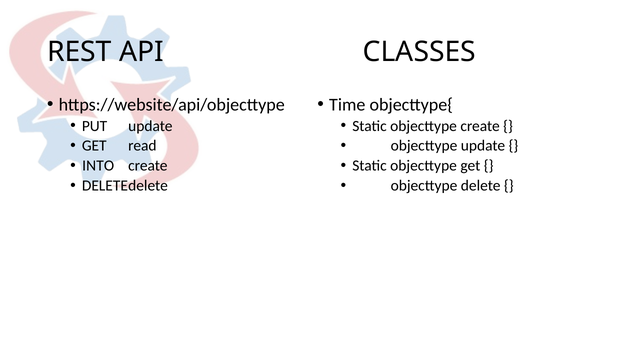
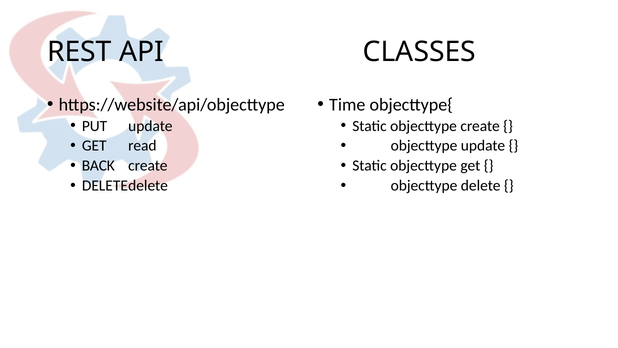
INTO: INTO -> BACK
